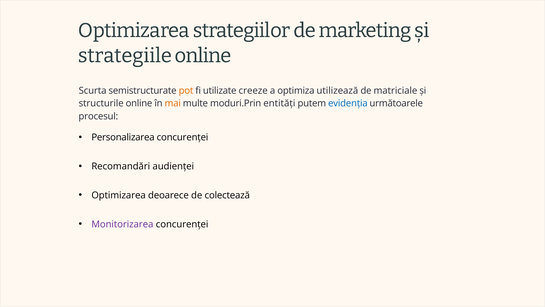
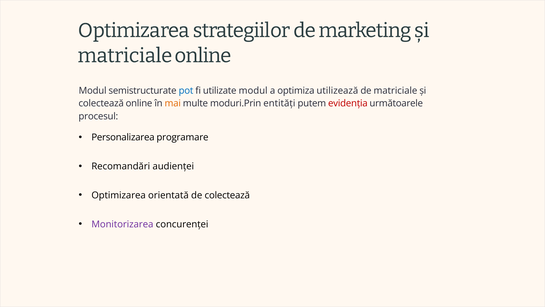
strategiile at (125, 55): strategiile -> matriciale
Scurta at (93, 91): Scurta -> Modul
pot colour: orange -> blue
utilizate creeze: creeze -> modul
structurile at (101, 103): structurile -> colectează
evidenția colour: blue -> red
Personalizarea concurenței: concurenței -> programare
deoarece: deoarece -> orientată
